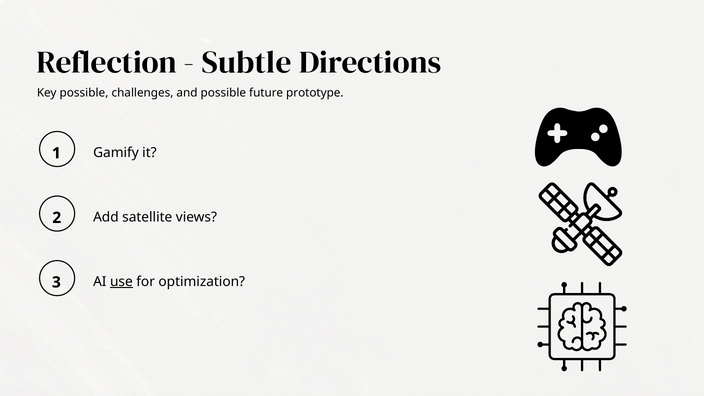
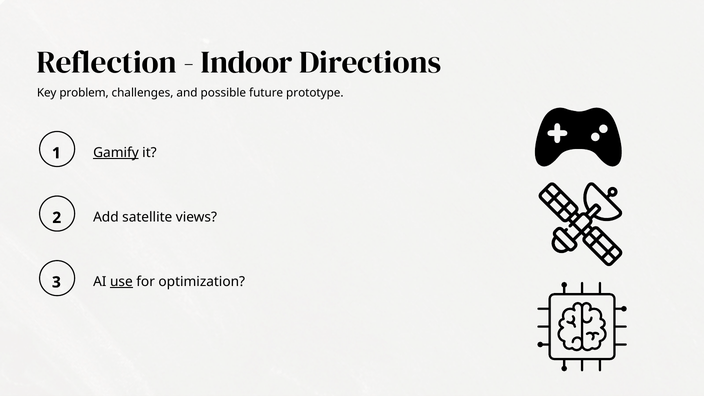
Subtle: Subtle -> Indoor
Key possible: possible -> problem
Gamify underline: none -> present
